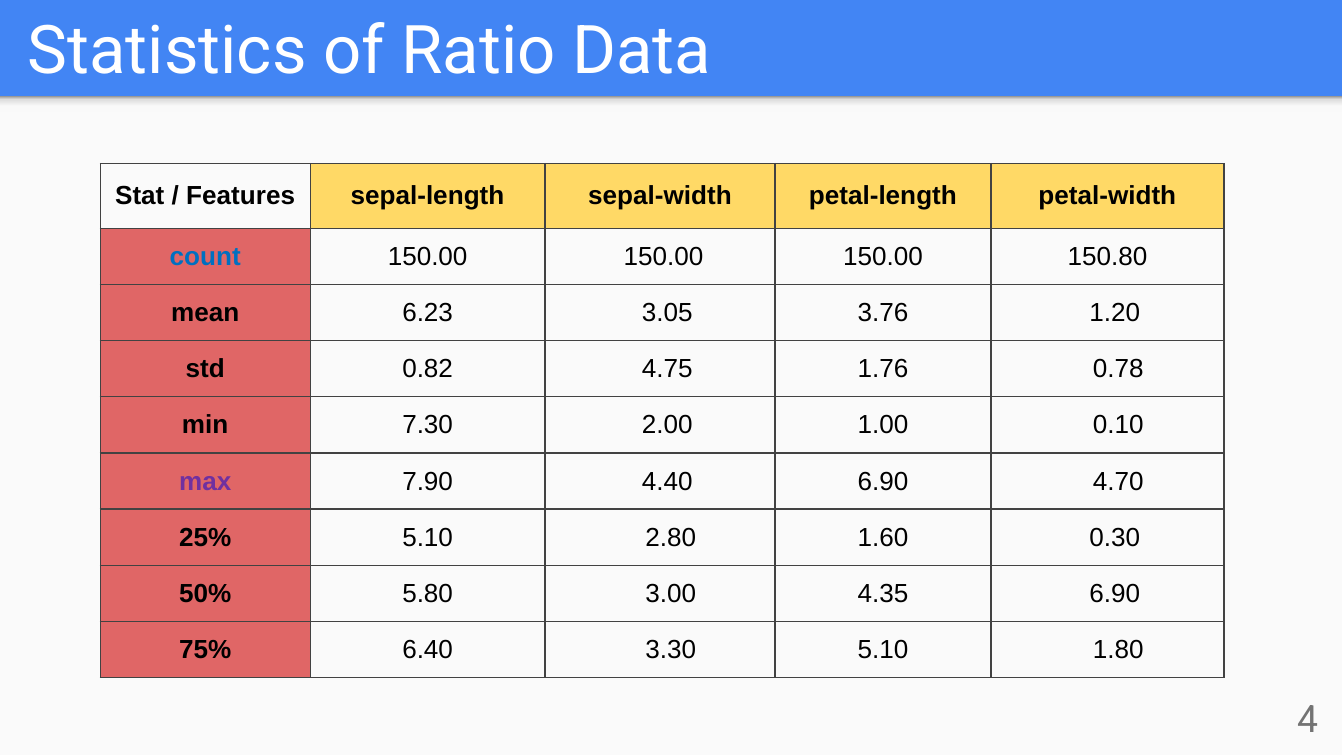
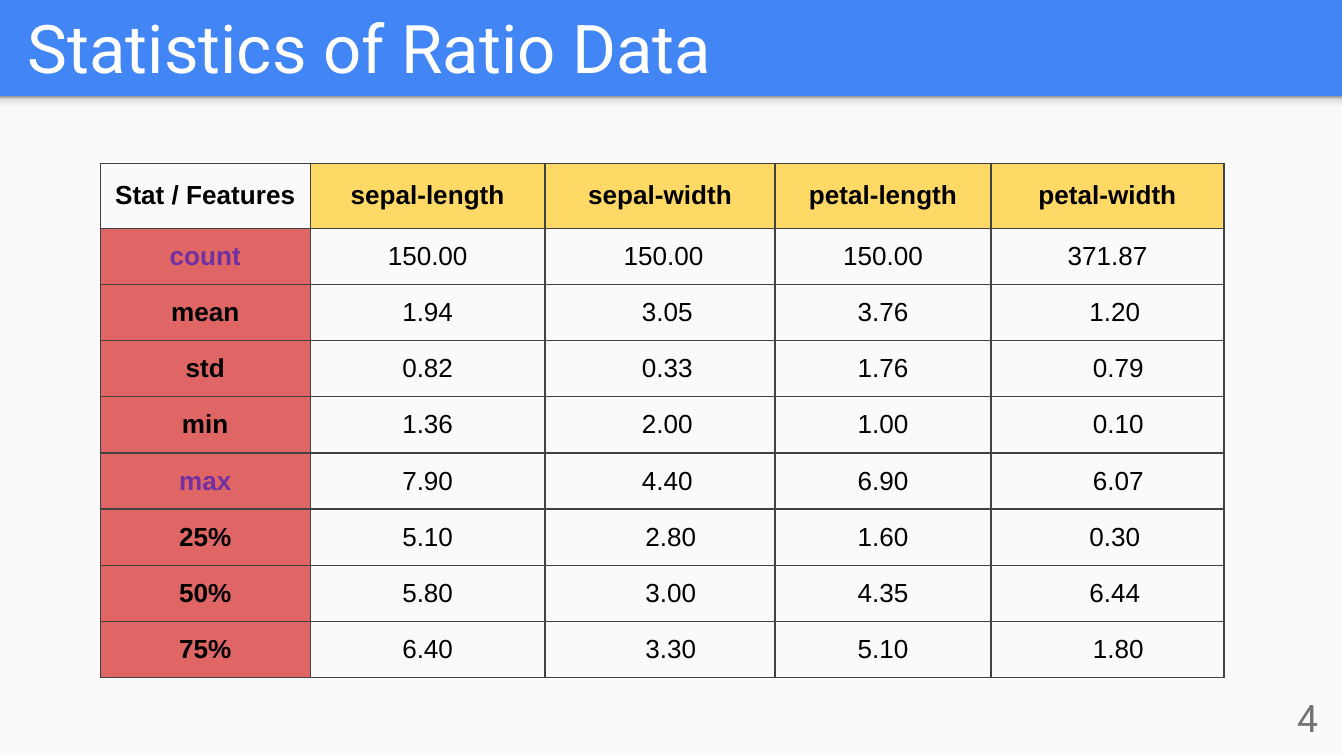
count colour: blue -> purple
150.80: 150.80 -> 371.87
6.23: 6.23 -> 1.94
4.75: 4.75 -> 0.33
0.78: 0.78 -> 0.79
7.30: 7.30 -> 1.36
4.70: 4.70 -> 6.07
4.35 6.90: 6.90 -> 6.44
